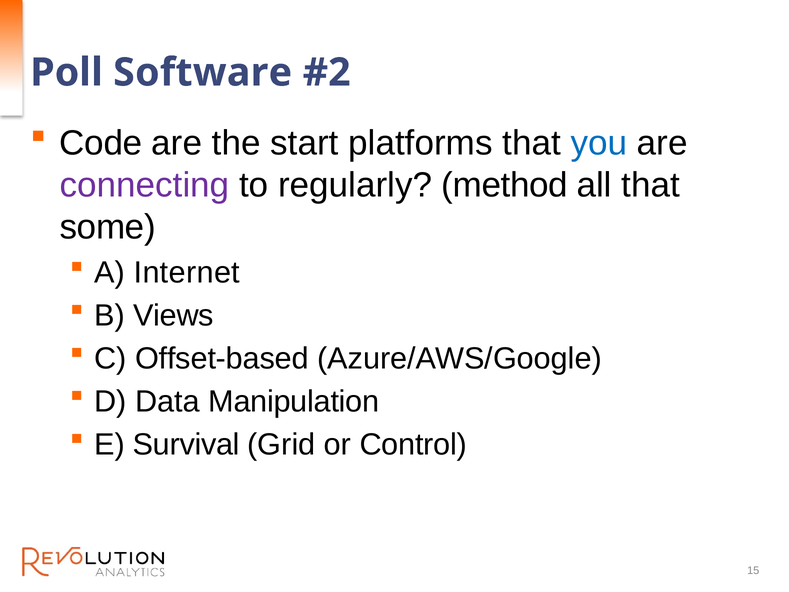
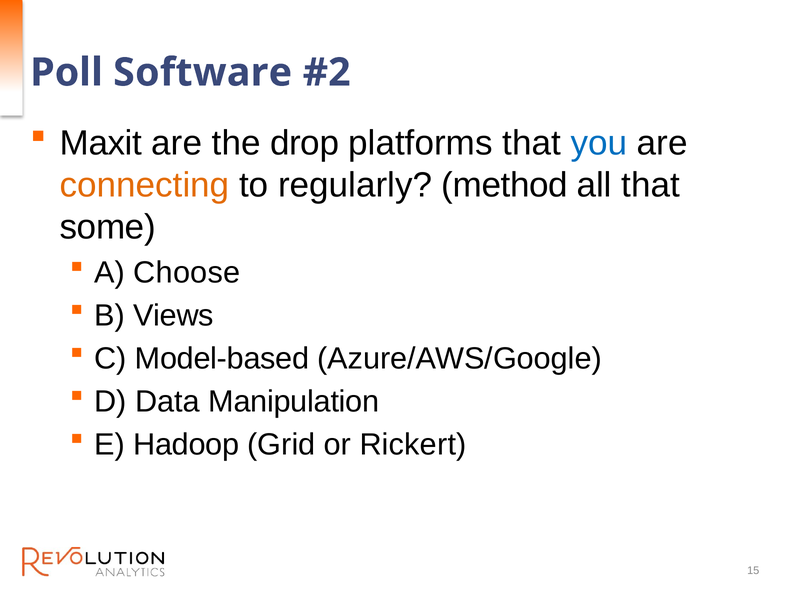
Code: Code -> Maxit
start: start -> drop
connecting colour: purple -> orange
Internet: Internet -> Choose
Offset-based: Offset-based -> Model-based
Survival: Survival -> Hadoop
Control: Control -> Rickert
